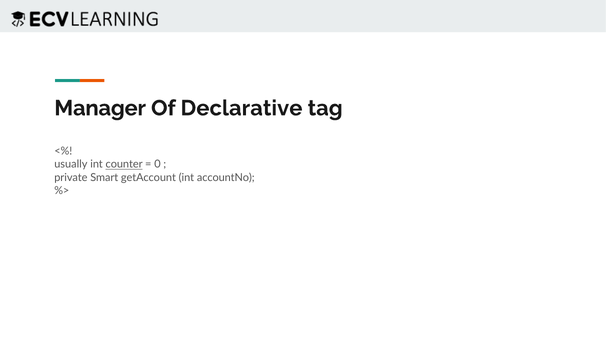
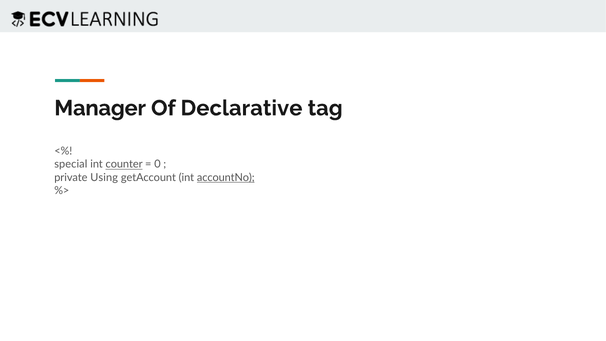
usually: usually -> special
Smart: Smart -> Using
accountNo underline: none -> present
